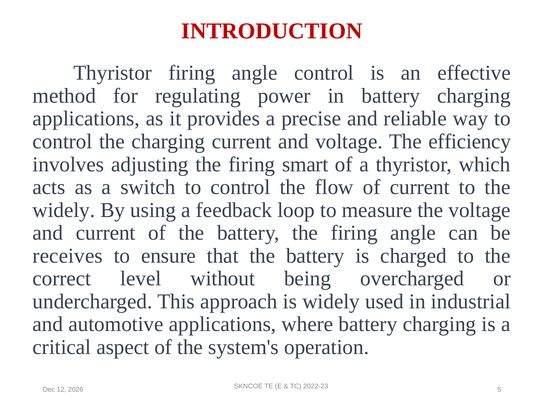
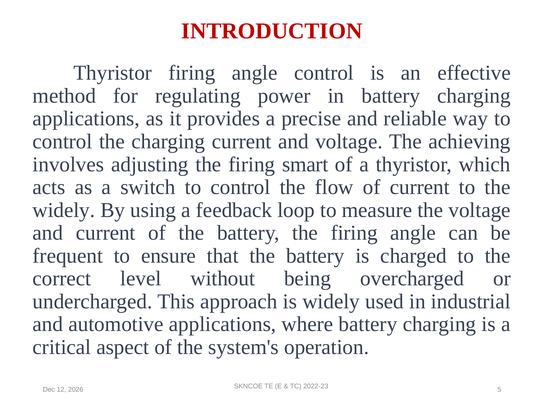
efficiency: efficiency -> achieving
receives: receives -> frequent
